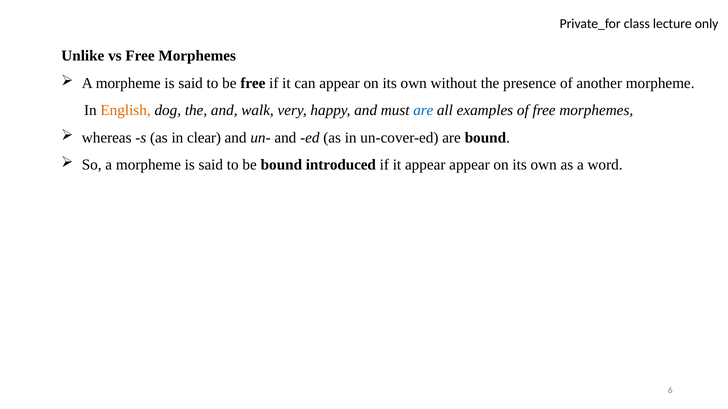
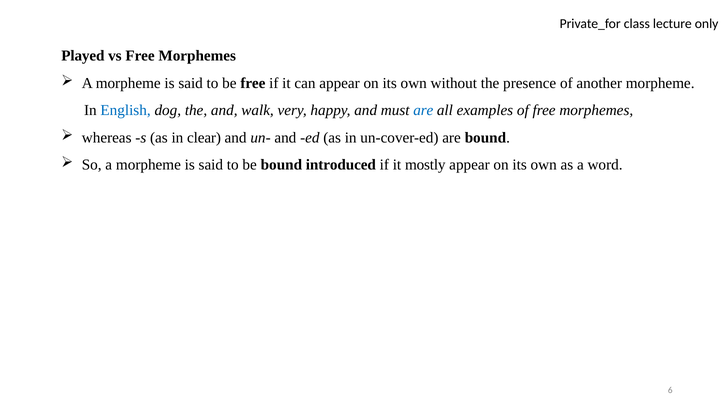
Unlike: Unlike -> Played
English colour: orange -> blue
it appear: appear -> mostly
